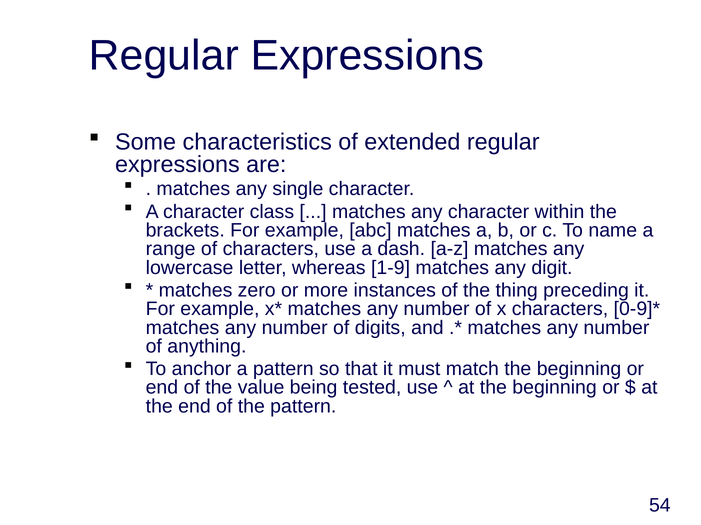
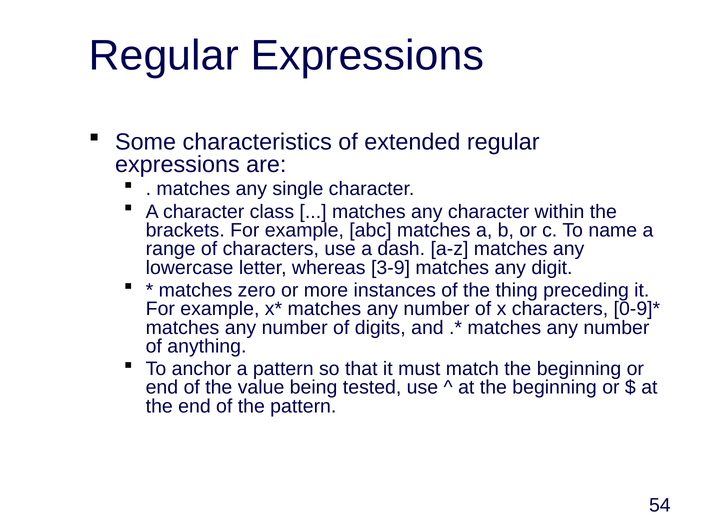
1-9: 1-9 -> 3-9
